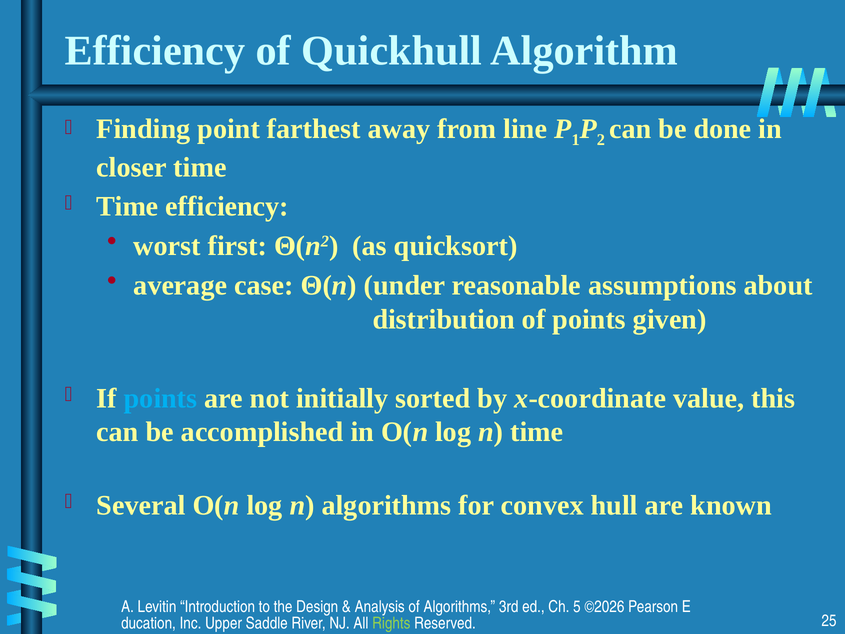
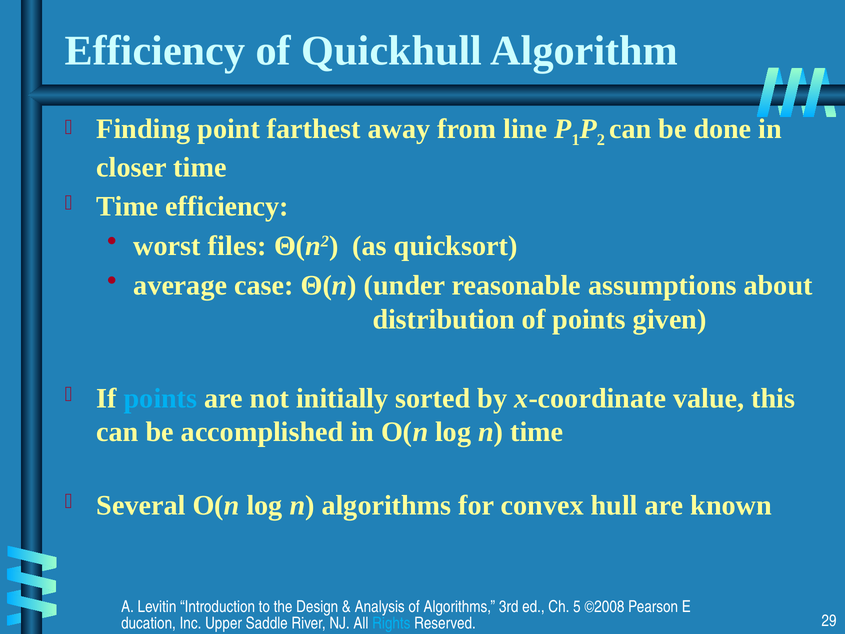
first: first -> files
©2026: ©2026 -> ©2008
Rights colour: light green -> light blue
25: 25 -> 29
